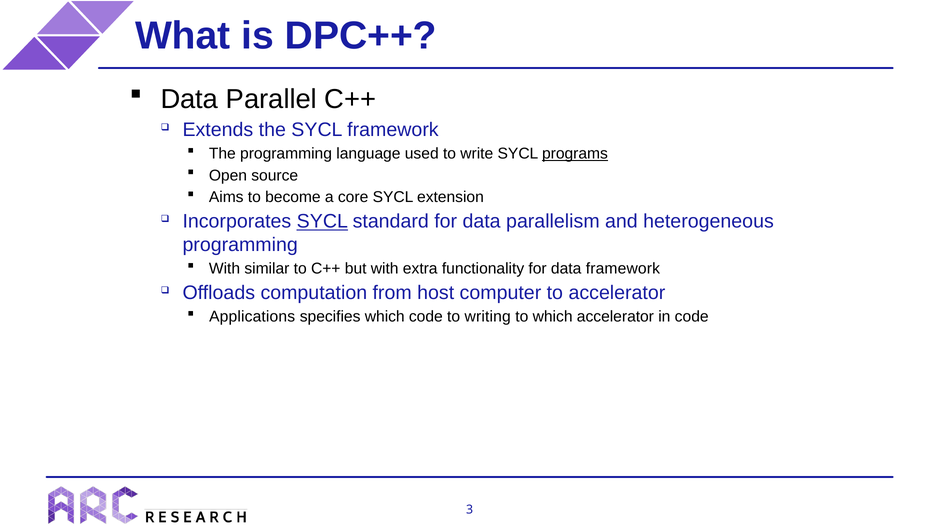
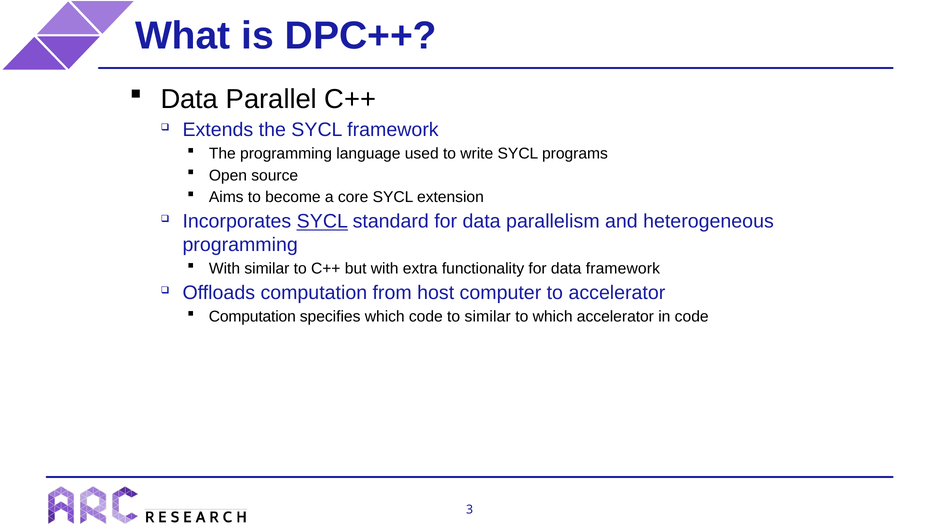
programs underline: present -> none
Applications at (252, 317): Applications -> Computation
to writing: writing -> similar
